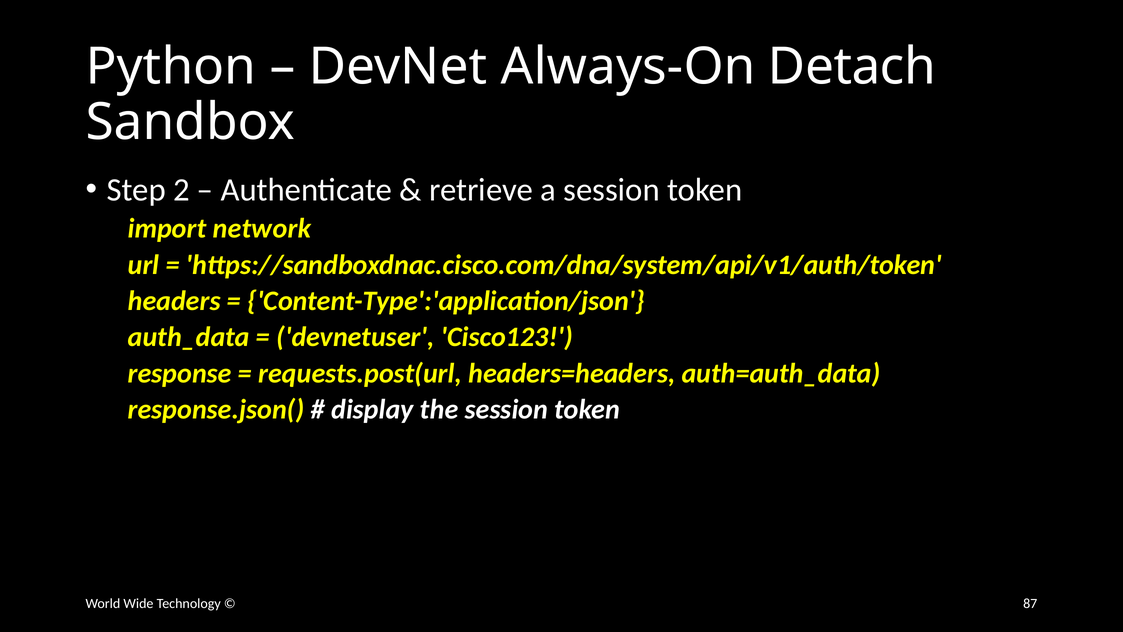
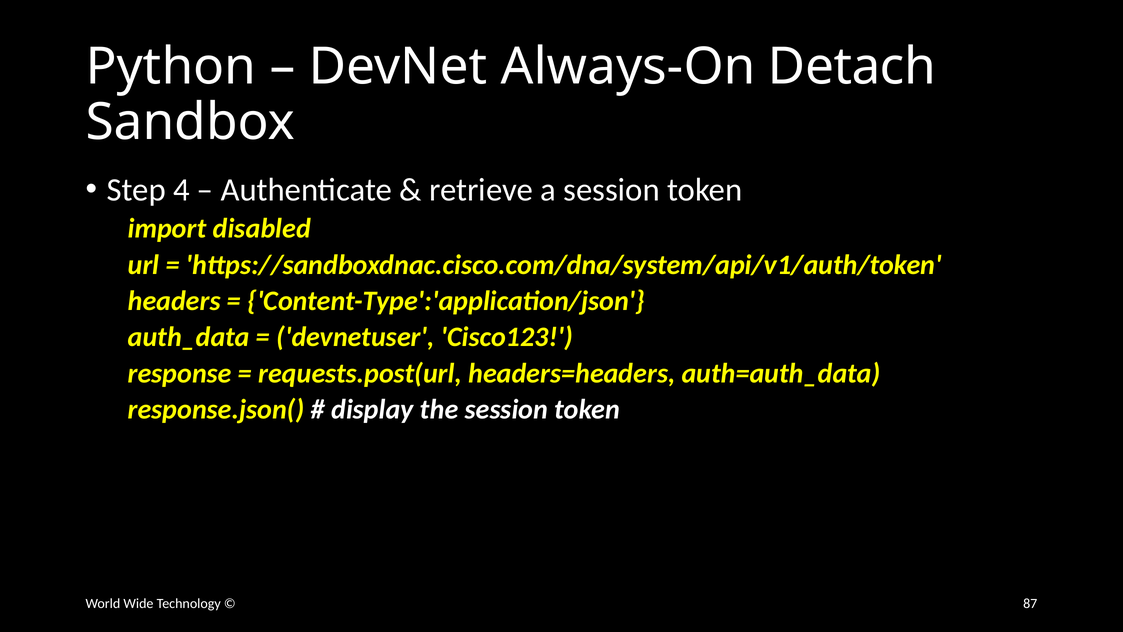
2: 2 -> 4
network: network -> disabled
